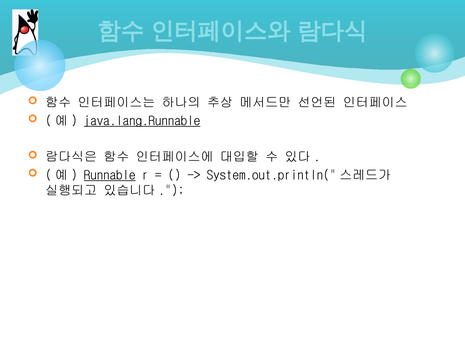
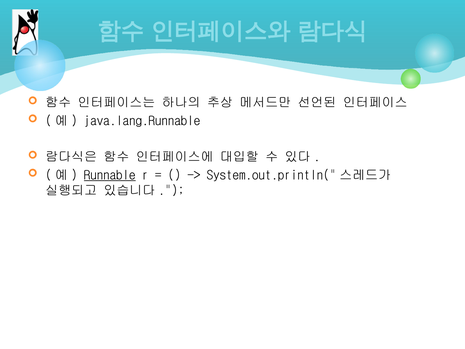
java.lang.Runnable underline: present -> none
